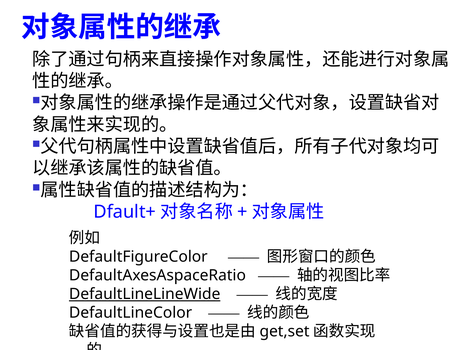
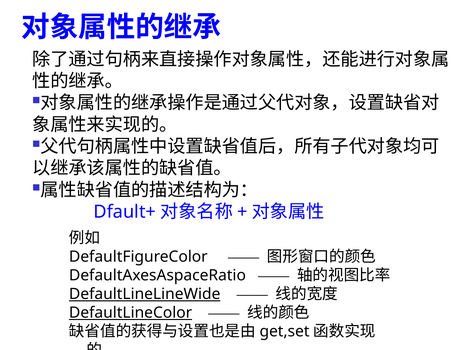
DefaultLineColor underline: none -> present
